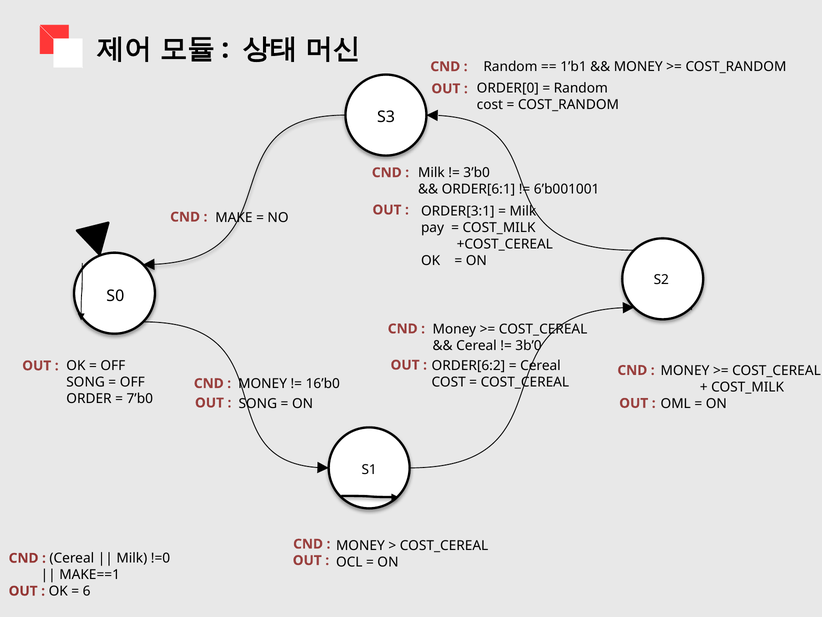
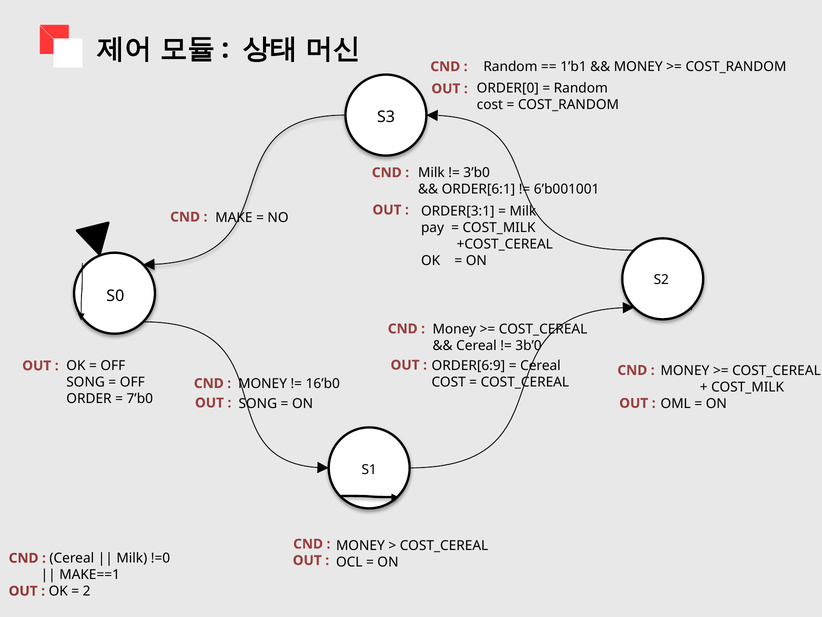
ORDER[6:2: ORDER[6:2 -> ORDER[6:9
6: 6 -> 2
